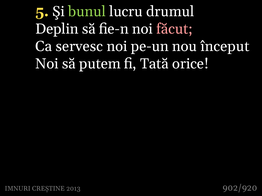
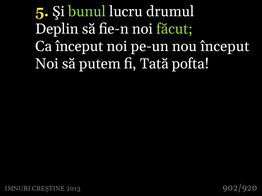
făcut colour: pink -> light green
Ca servesc: servesc -> început
orice: orice -> pofta
